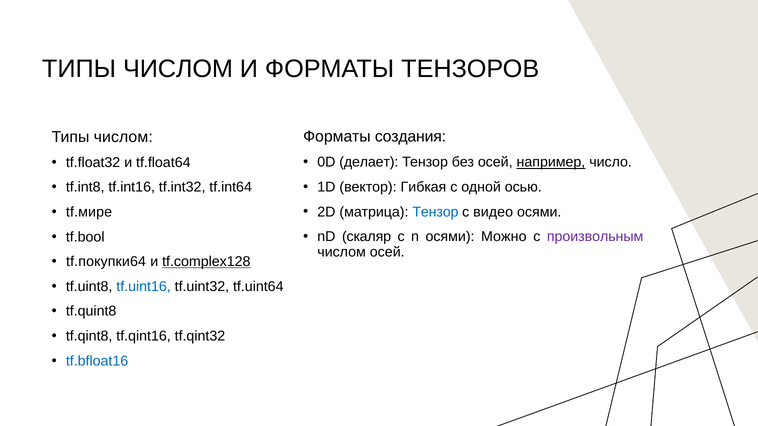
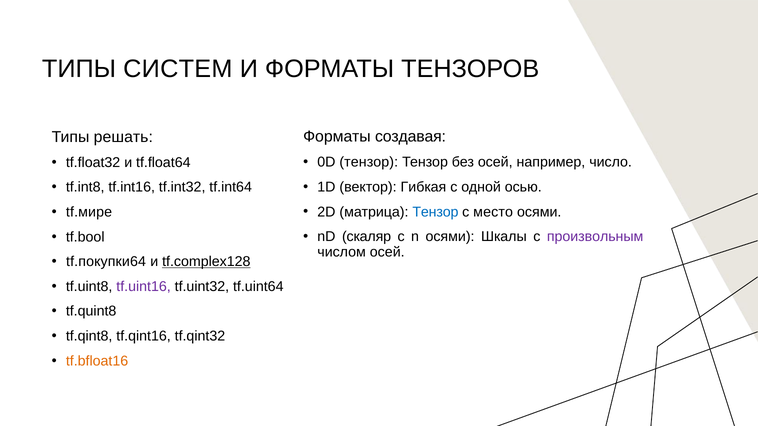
ЧИСЛОМ at (178, 69): ЧИСЛОМ -> СИСТЕМ
создания: создания -> создавая
числом at (123, 137): числом -> решать
0D делает: делает -> тензор
например underline: present -> none
видео: видео -> место
Можно: Можно -> Шкалы
tf.uint16 colour: blue -> purple
tf.bfloat16 colour: blue -> orange
